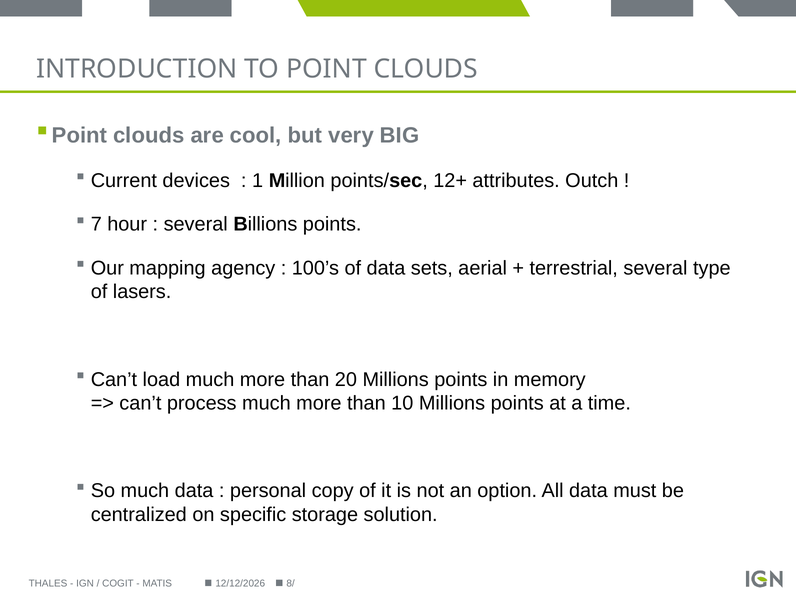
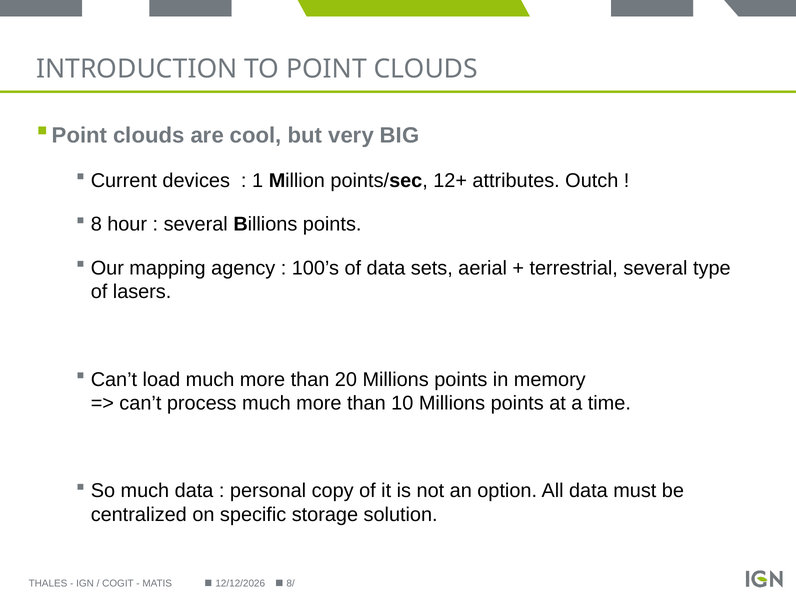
7: 7 -> 8
